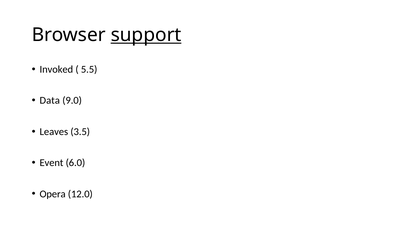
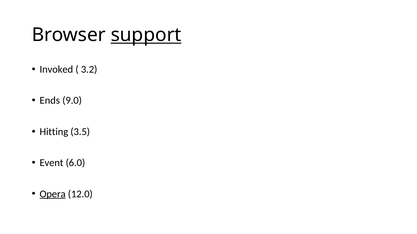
5.5: 5.5 -> 3.2
Data: Data -> Ends
Leaves: Leaves -> Hitting
Opera underline: none -> present
